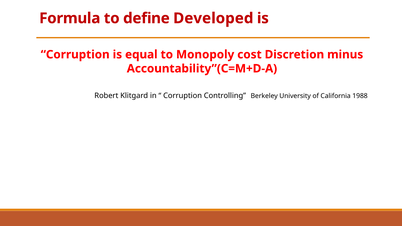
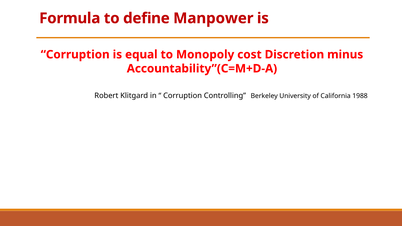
Developed: Developed -> Manpower
